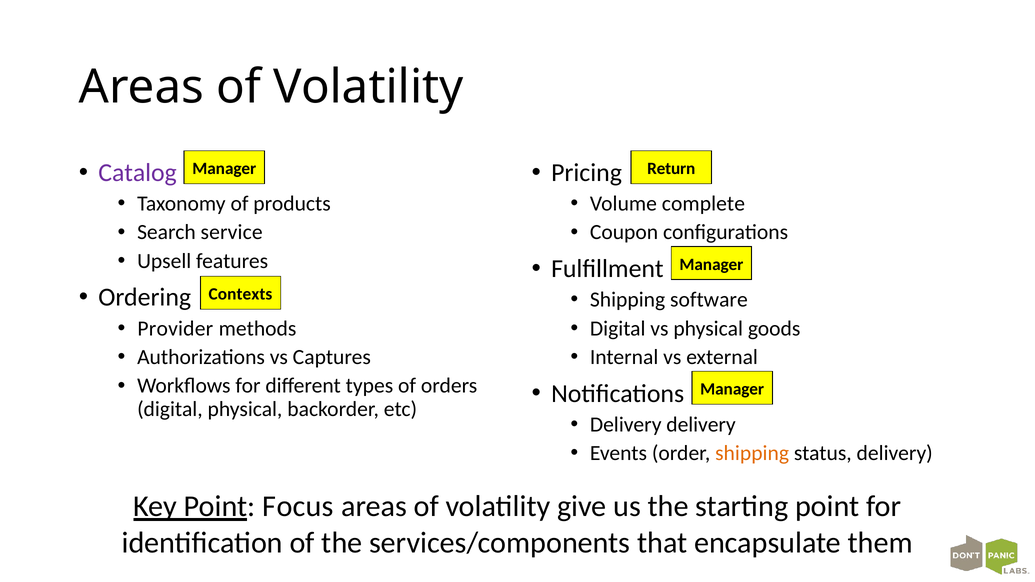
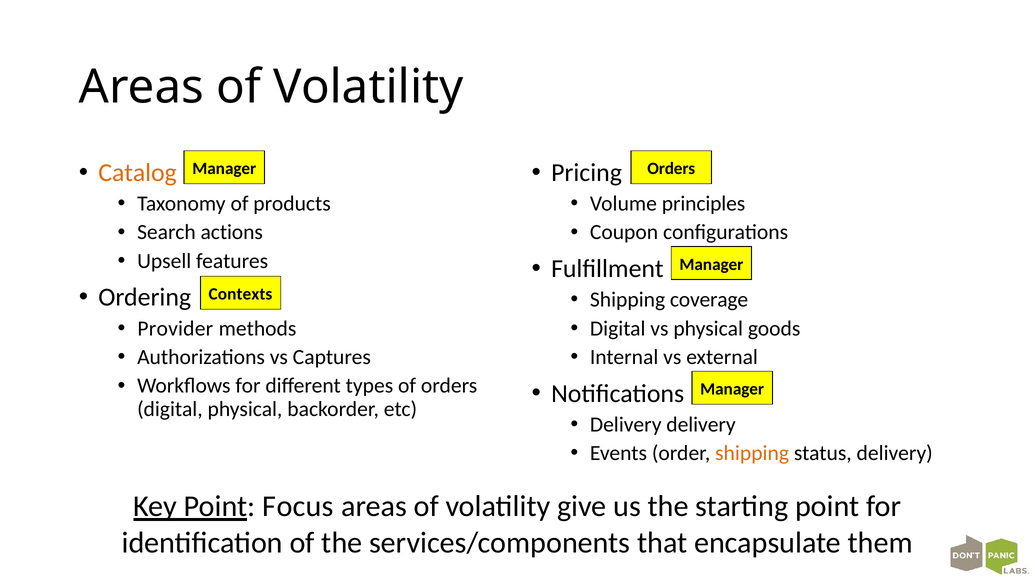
Catalog colour: purple -> orange
Return at (671, 169): Return -> Orders
complete: complete -> principles
service: service -> actions
software: software -> coverage
